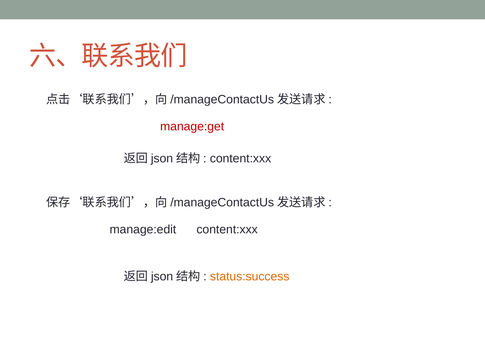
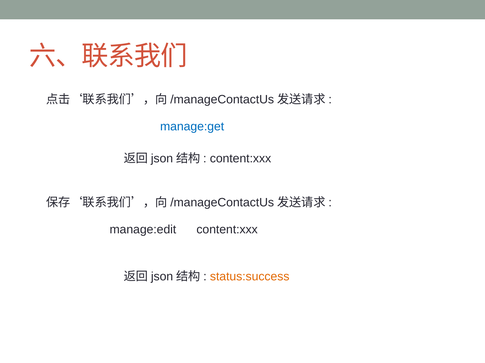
manage:get colour: red -> blue
